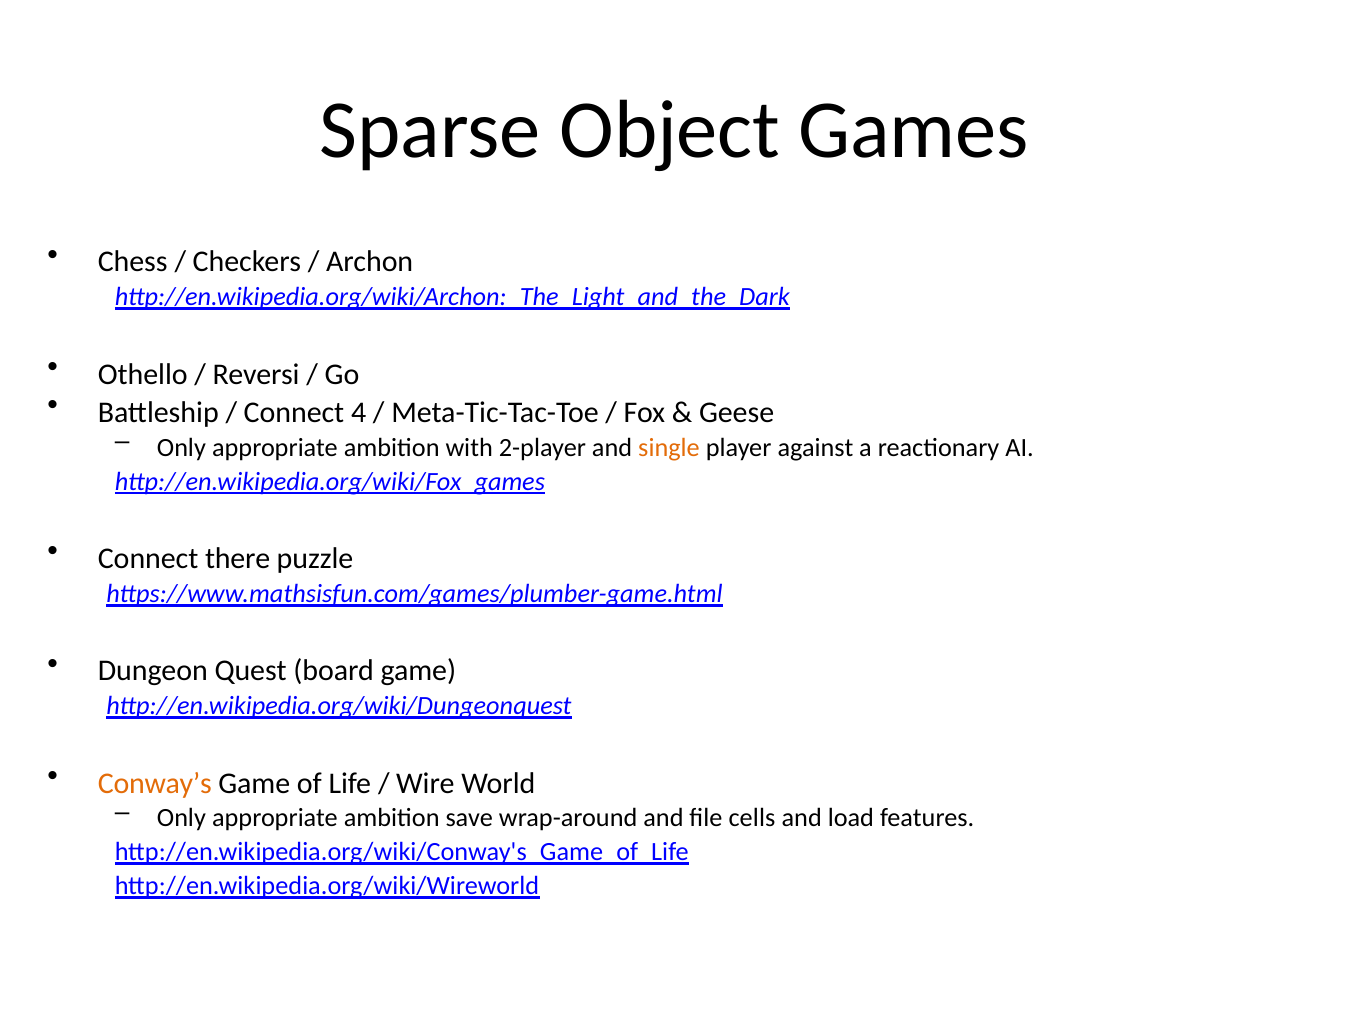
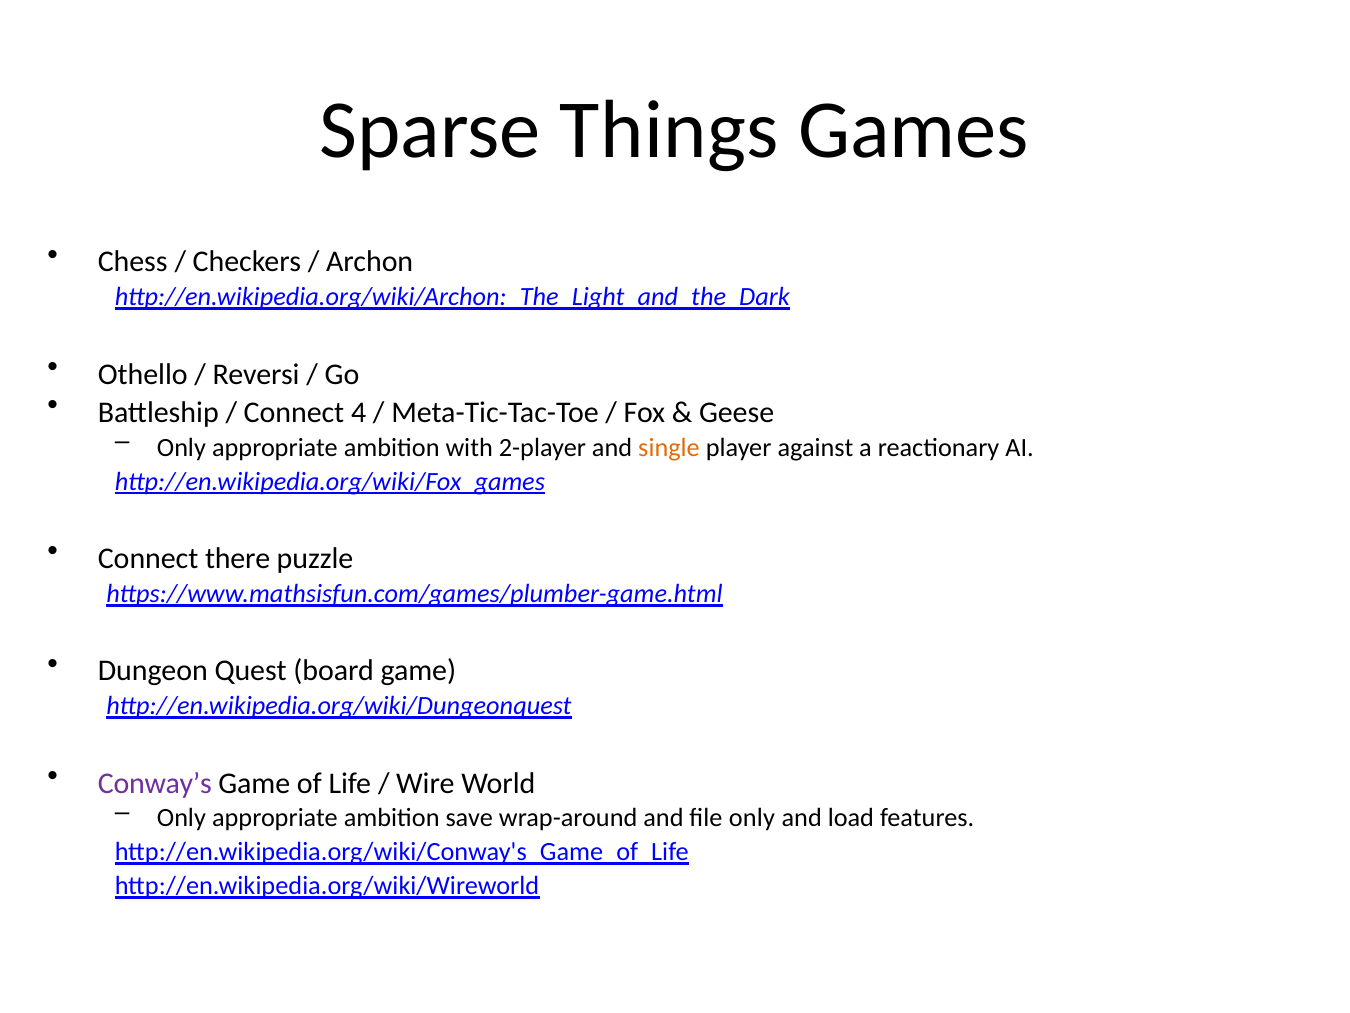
Object: Object -> Things
Conway’s colour: orange -> purple
file cells: cells -> only
